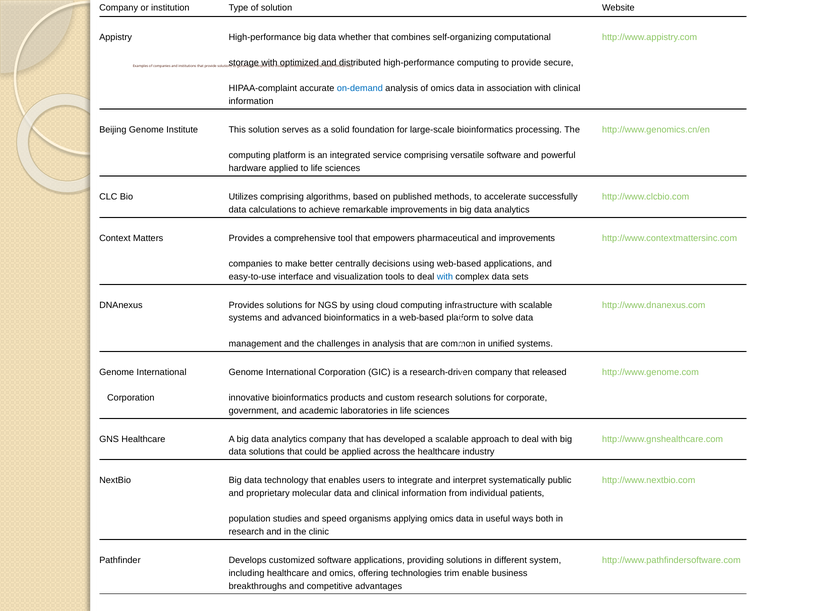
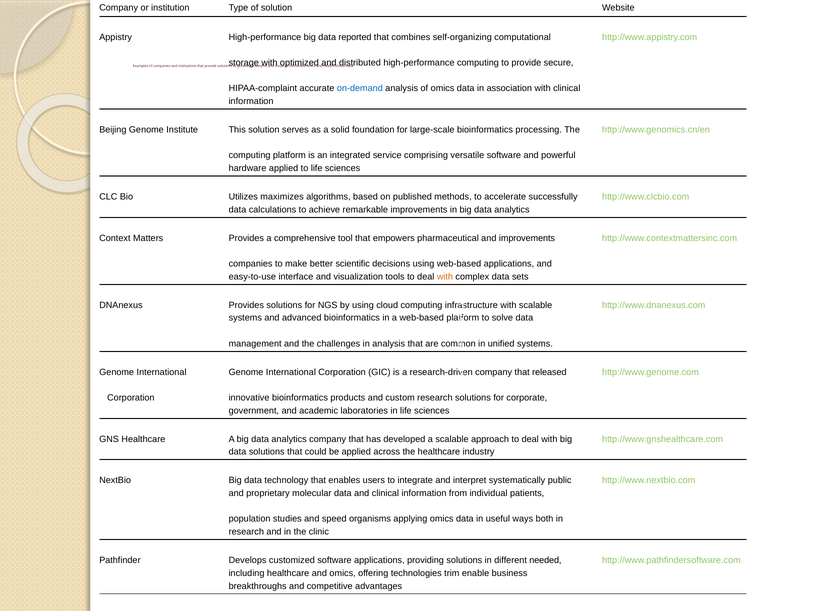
whether: whether -> reported
Utilizes comprising: comprising -> maximizes
centrally: centrally -> scientific
with at (445, 276) colour: blue -> orange
system: system -> needed
